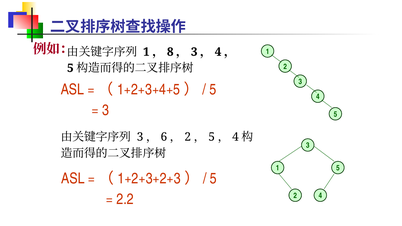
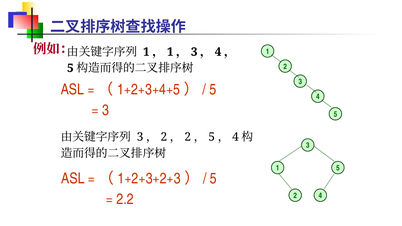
8 at (170, 52): 8 -> 1
6 at (164, 137): 6 -> 2
